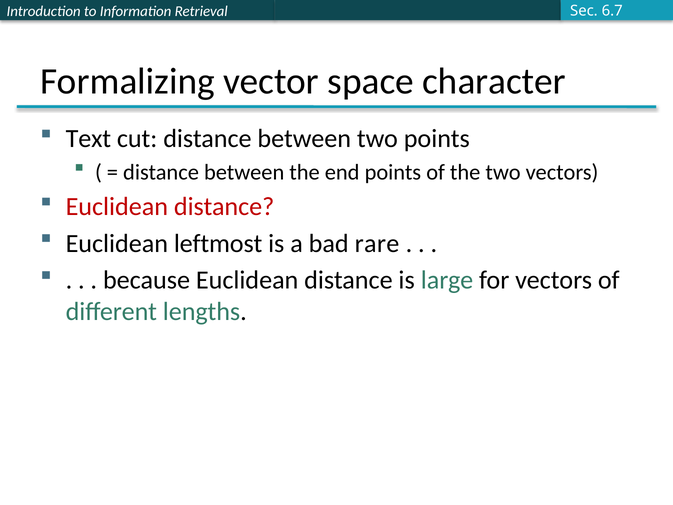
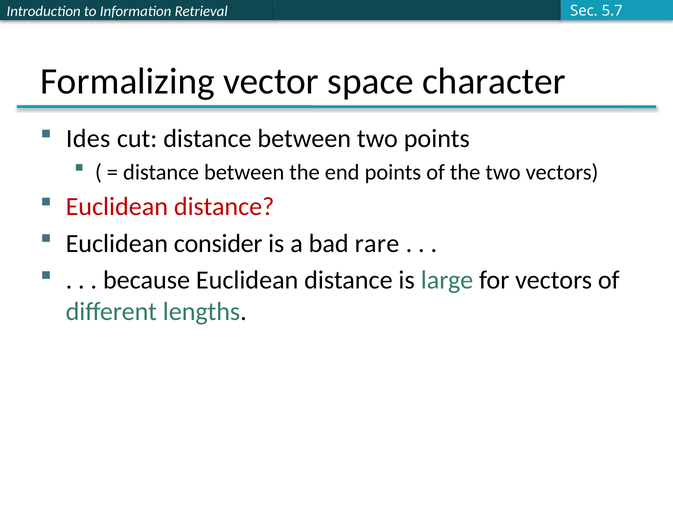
6.7: 6.7 -> 5.7
Text: Text -> Ides
leftmost: leftmost -> consider
